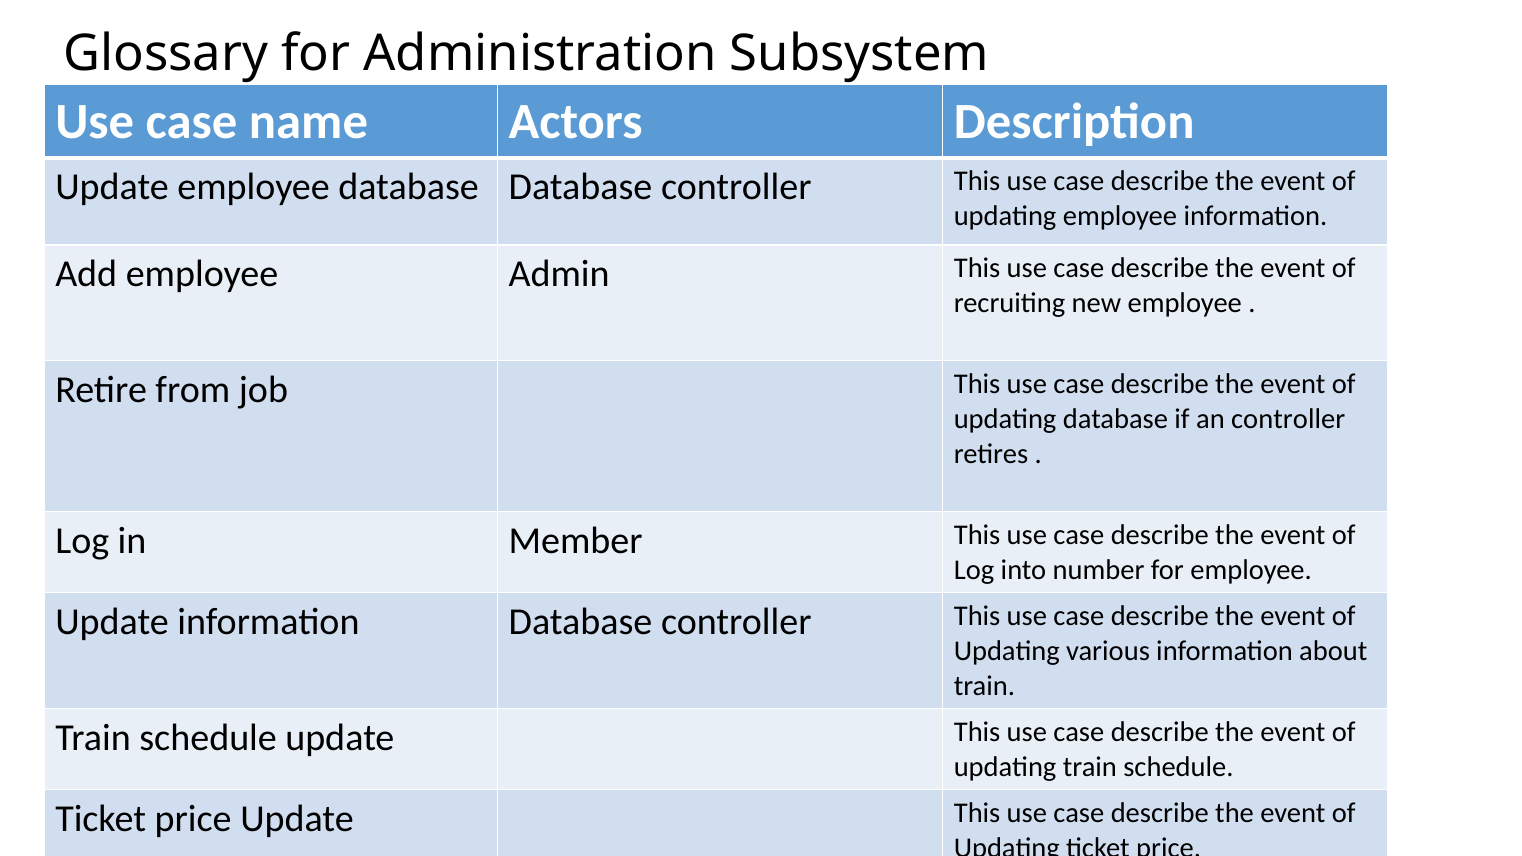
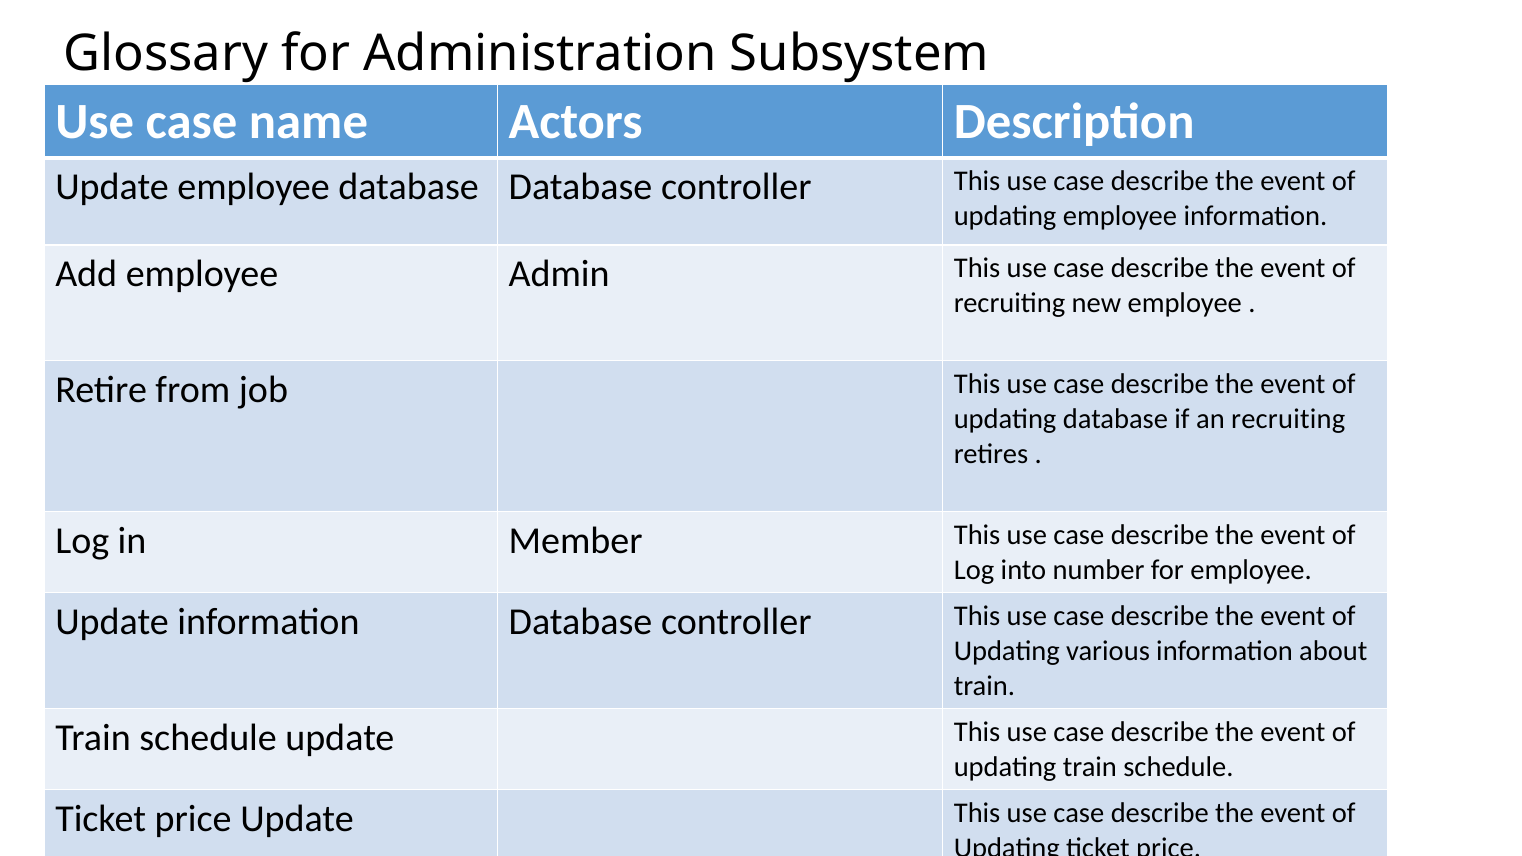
an controller: controller -> recruiting
